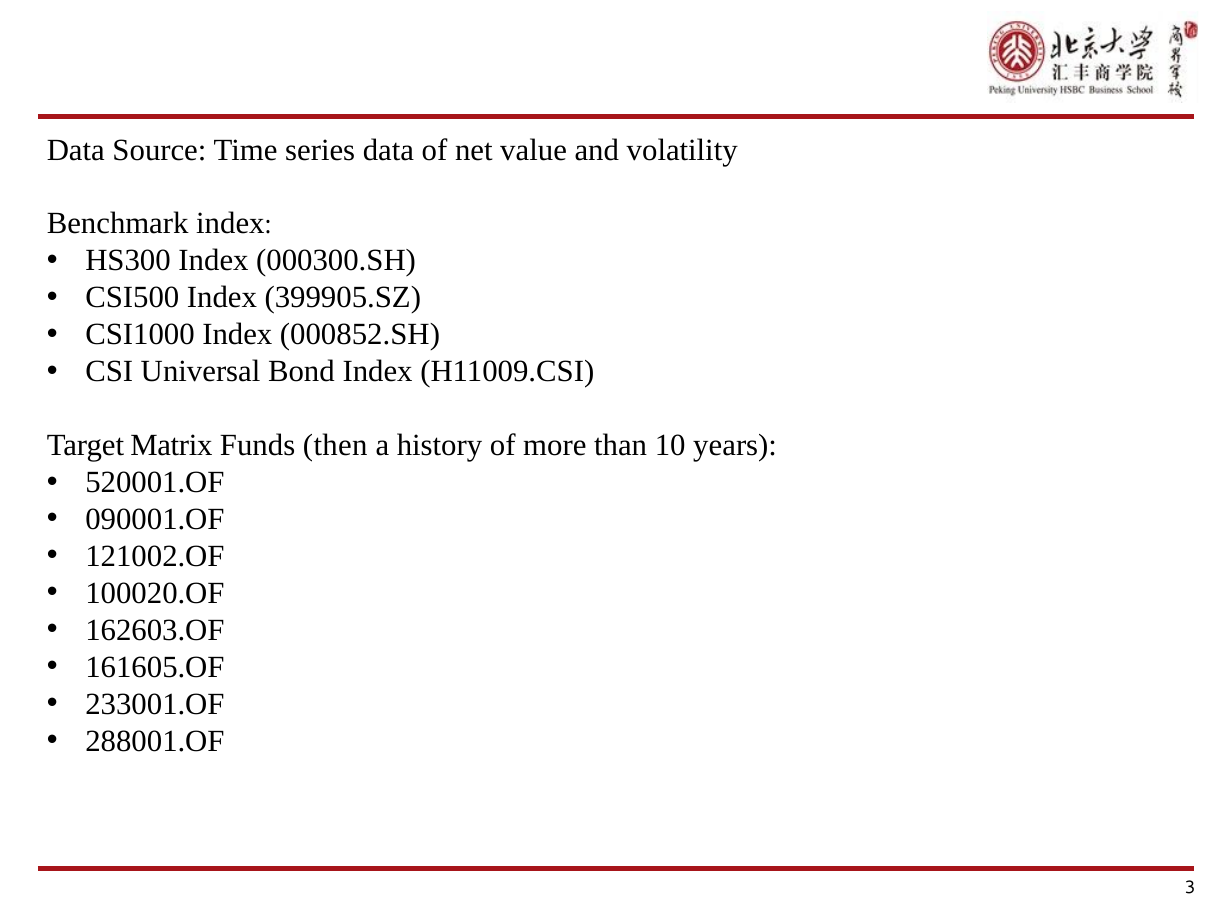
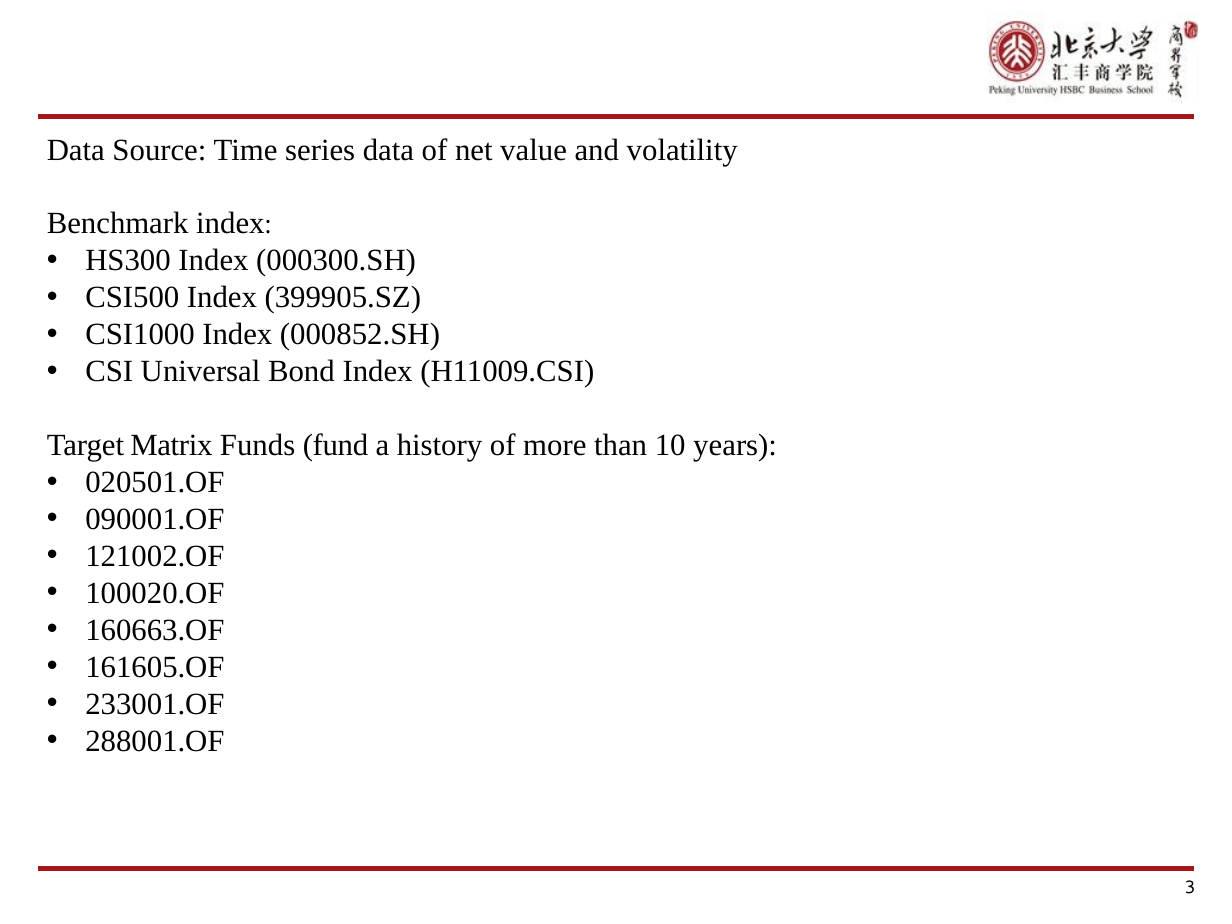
then: then -> fund
520001.OF: 520001.OF -> 020501.OF
162603.OF: 162603.OF -> 160663.OF
